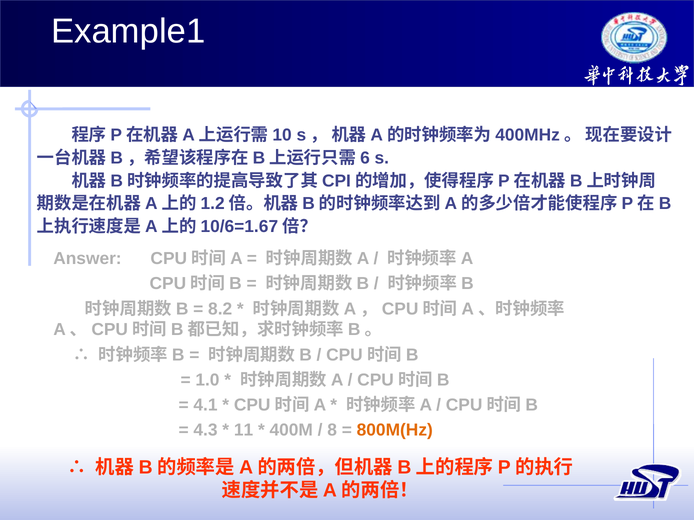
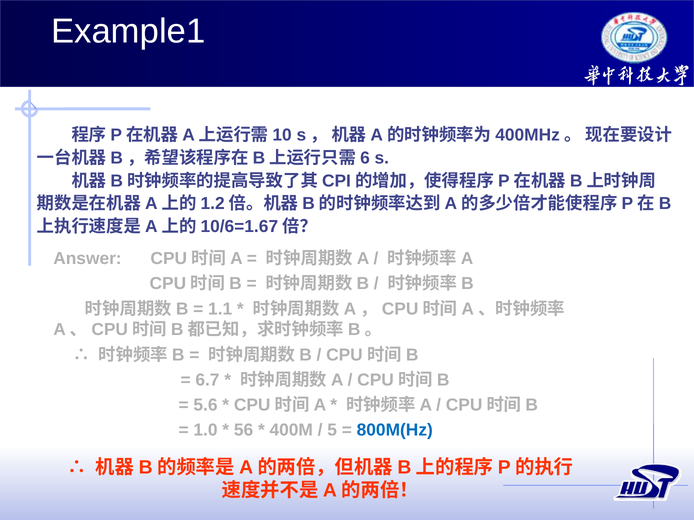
8.2: 8.2 -> 1.1
1.0: 1.0 -> 6.7
4.1: 4.1 -> 5.6
4.3: 4.3 -> 1.0
11: 11 -> 56
8: 8 -> 5
800M(Hz colour: orange -> blue
